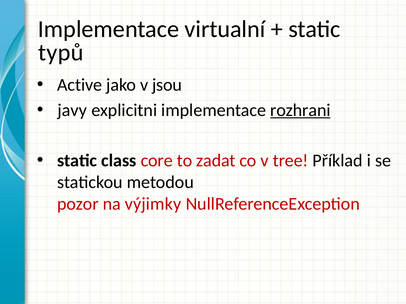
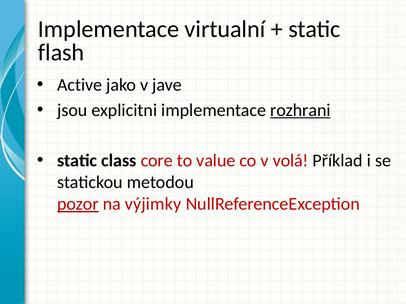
typů: typů -> flash
jsou: jsou -> jave
javy: javy -> jsou
zadat: zadat -> value
tree: tree -> volá
pozor underline: none -> present
